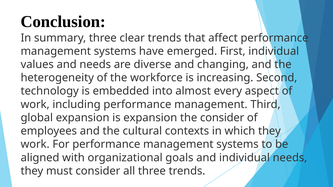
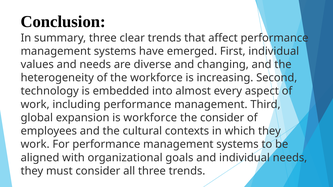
is expansion: expansion -> workforce
